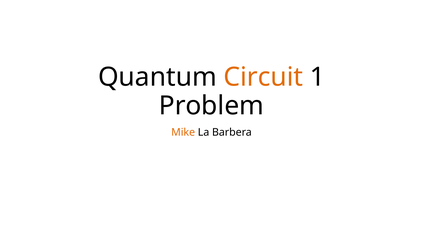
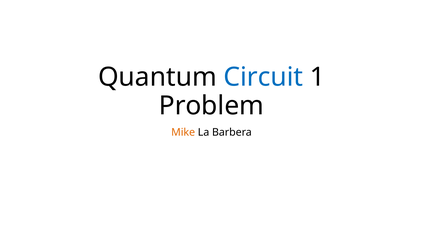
Circuit colour: orange -> blue
